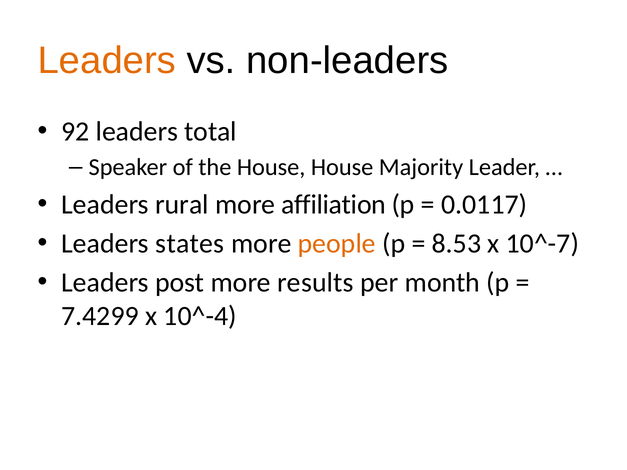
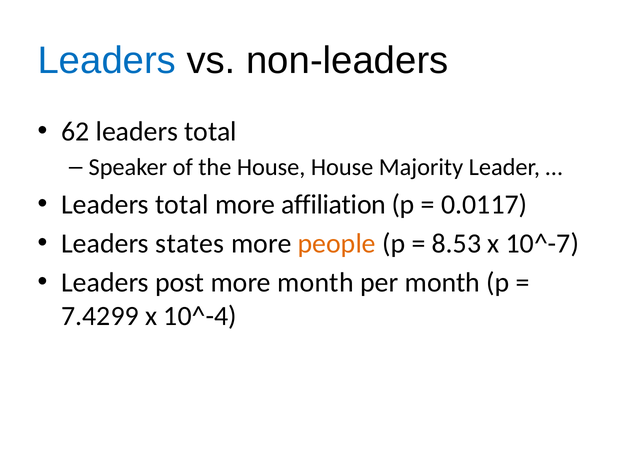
Leaders at (107, 61) colour: orange -> blue
92: 92 -> 62
rural at (182, 205): rural -> total
more results: results -> month
